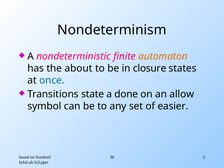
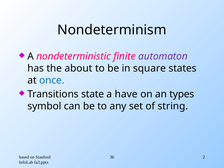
automaton colour: orange -> purple
closure: closure -> square
done: done -> have
allow: allow -> types
easier: easier -> string
